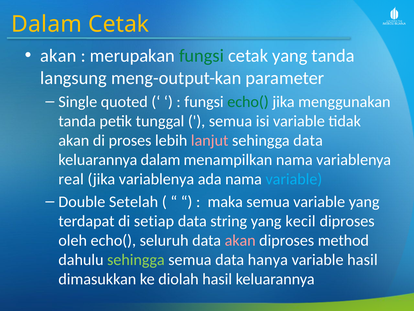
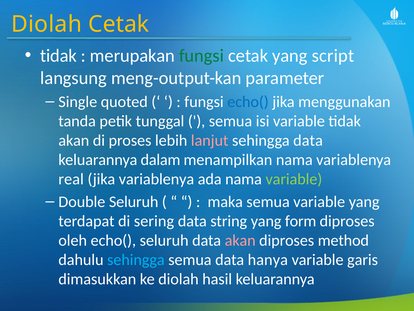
Dalam at (47, 24): Dalam -> Diolah
akan at (58, 56): akan -> tidak
yang tanda: tanda -> script
echo( at (248, 102) colour: green -> blue
variable at (294, 179) colour: light blue -> light green
Double Setelah: Setelah -> Seluruh
setiap: setiap -> sering
kecil: kecil -> form
sehingga at (136, 259) colour: light green -> light blue
variable hasil: hasil -> garis
